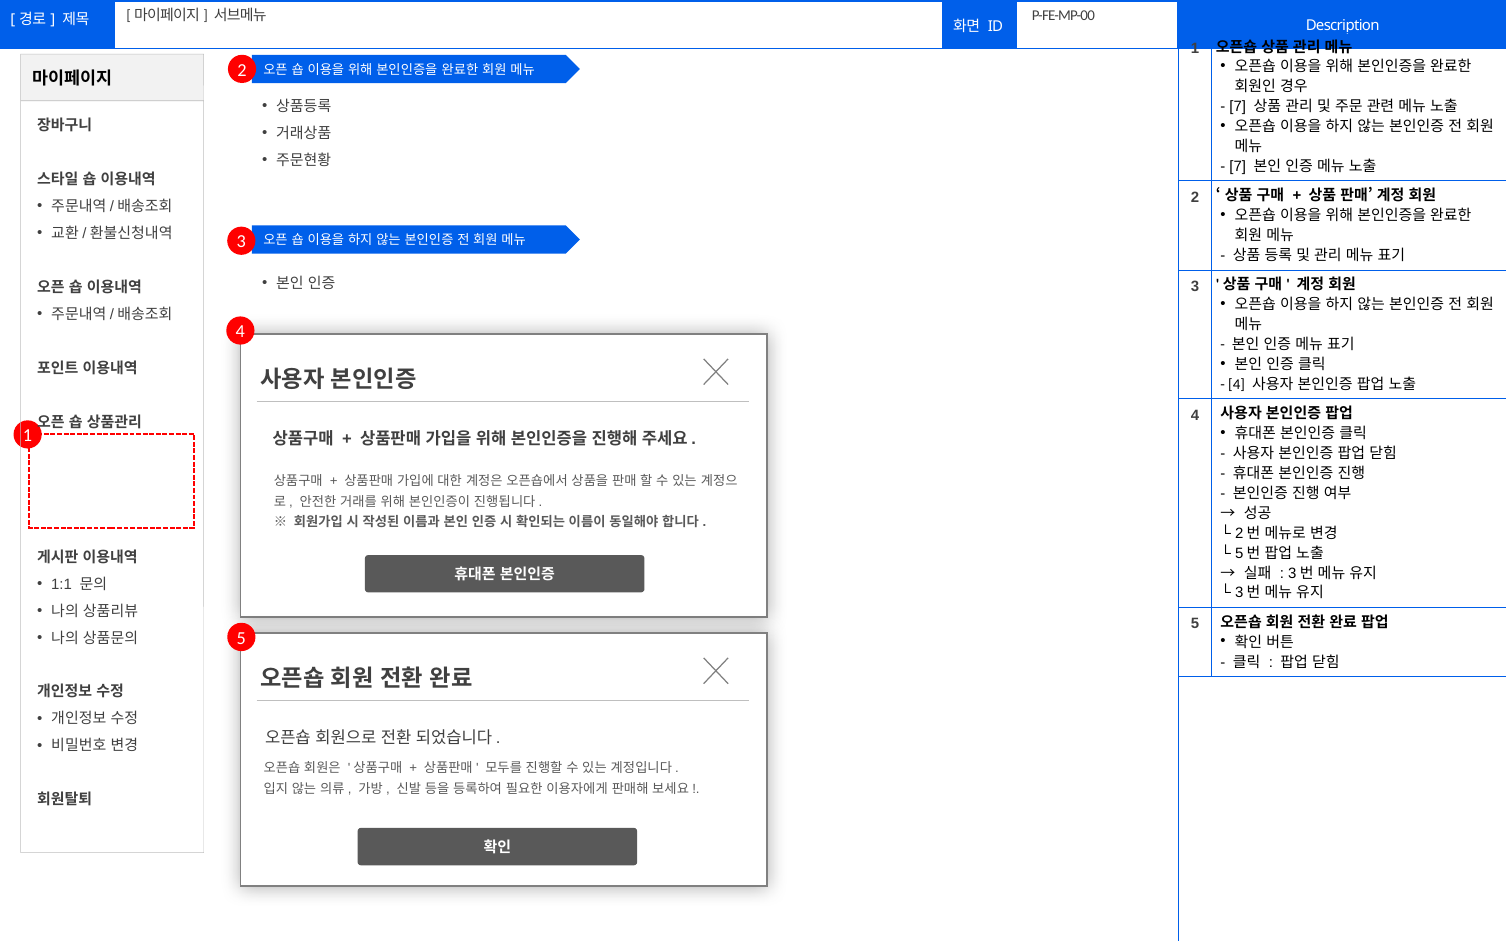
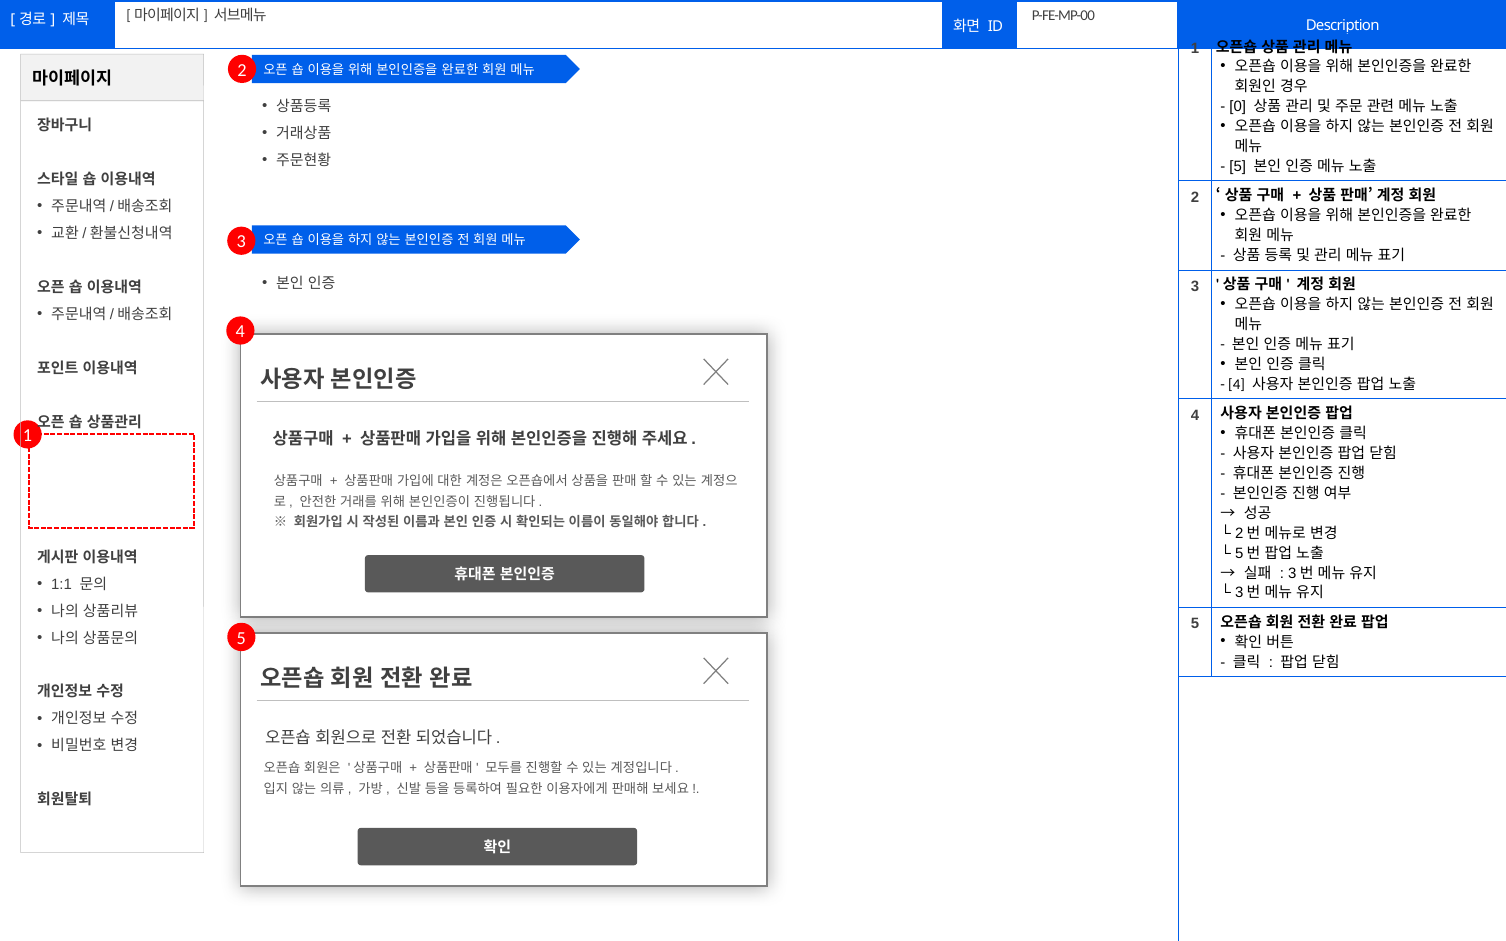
7 at (1238, 107): 7 -> 0
7 at (1238, 167): 7 -> 5
